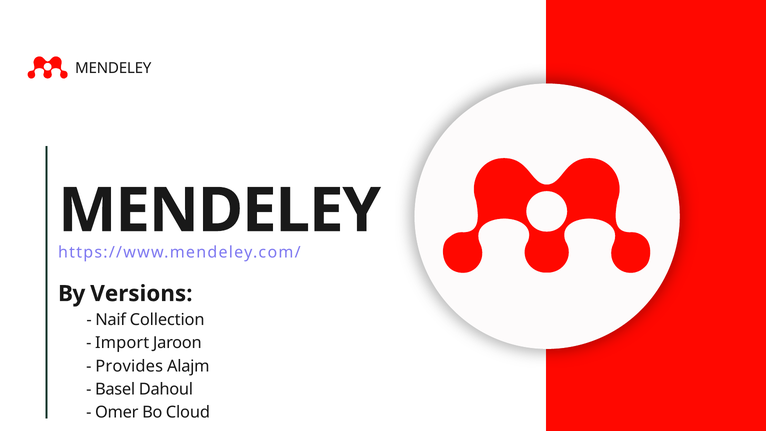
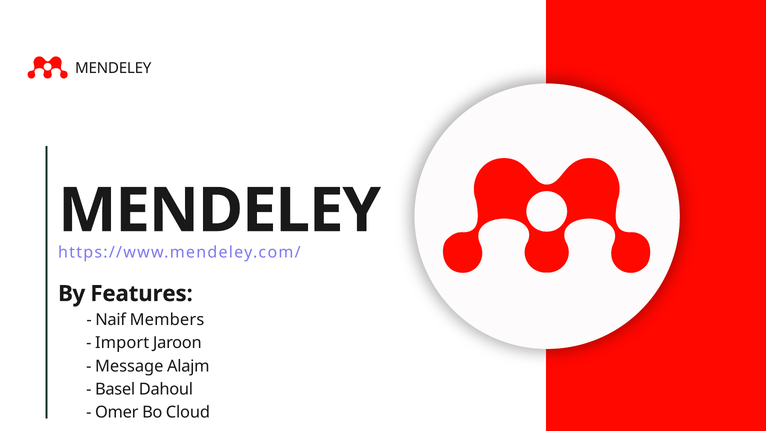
Versions: Versions -> Features
Collection: Collection -> Members
Provides: Provides -> Message
